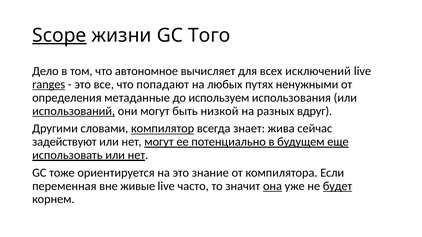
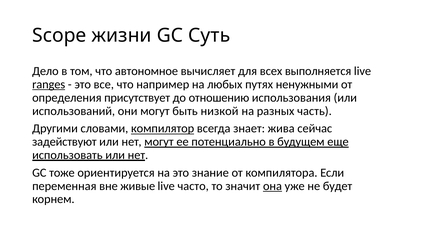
Scope underline: present -> none
Того: Того -> Суть
исключений: исключений -> выполняется
попадают: попадают -> например
метаданные: метаданные -> присутствует
используем: используем -> отношению
использований underline: present -> none
вдруг: вдруг -> часть
будет underline: present -> none
